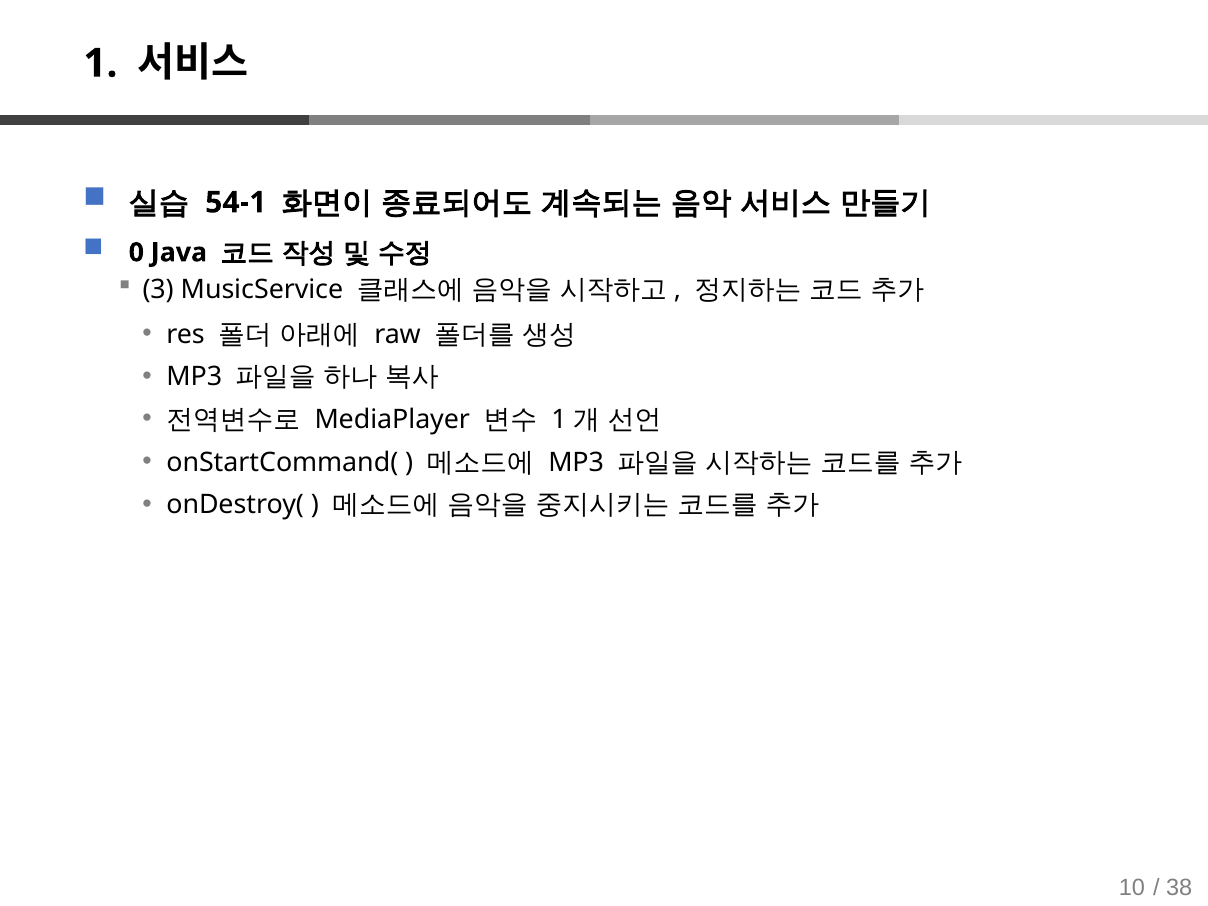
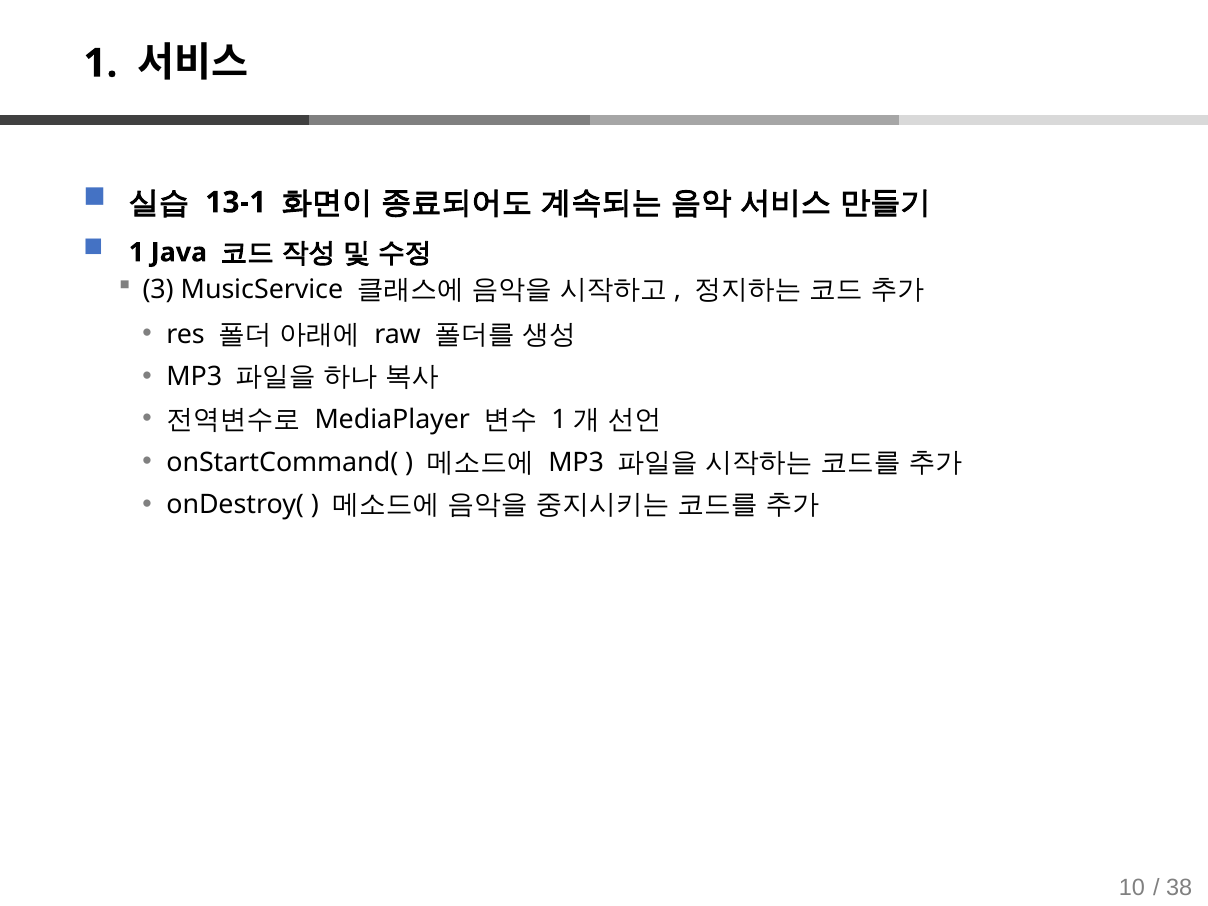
54-1: 54-1 -> 13-1
0 at (136, 253): 0 -> 1
